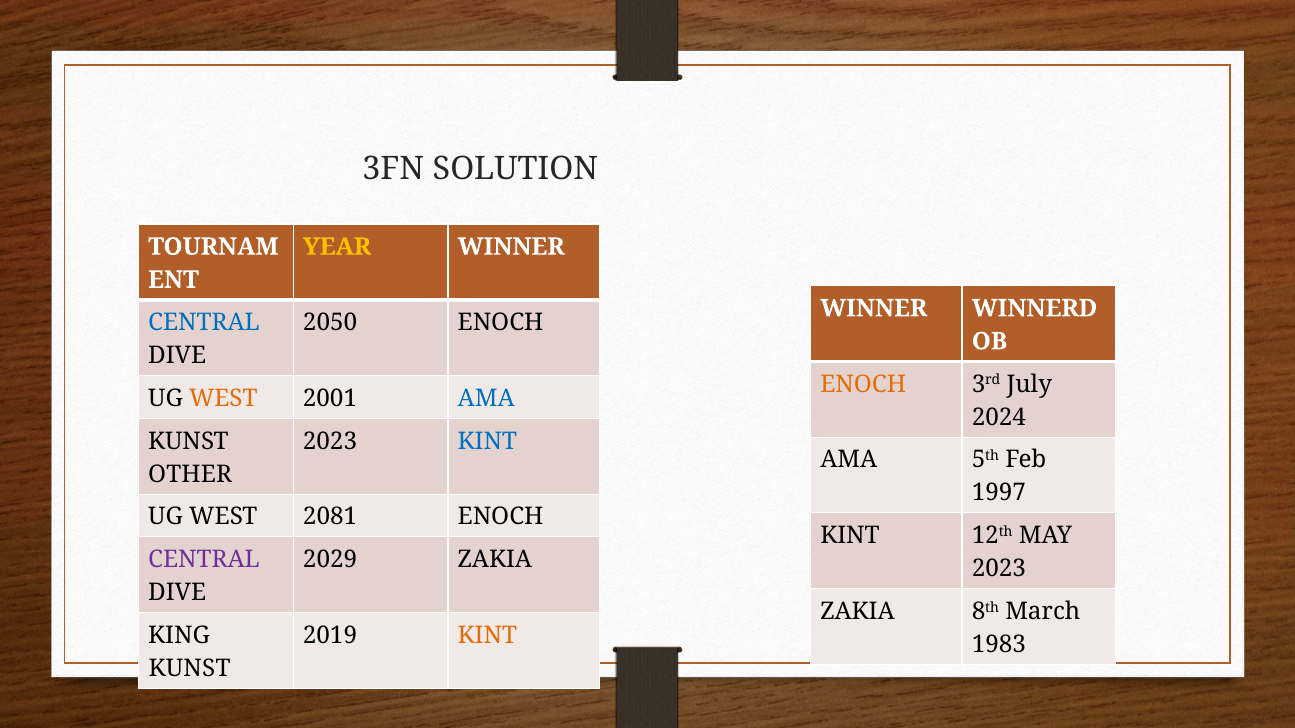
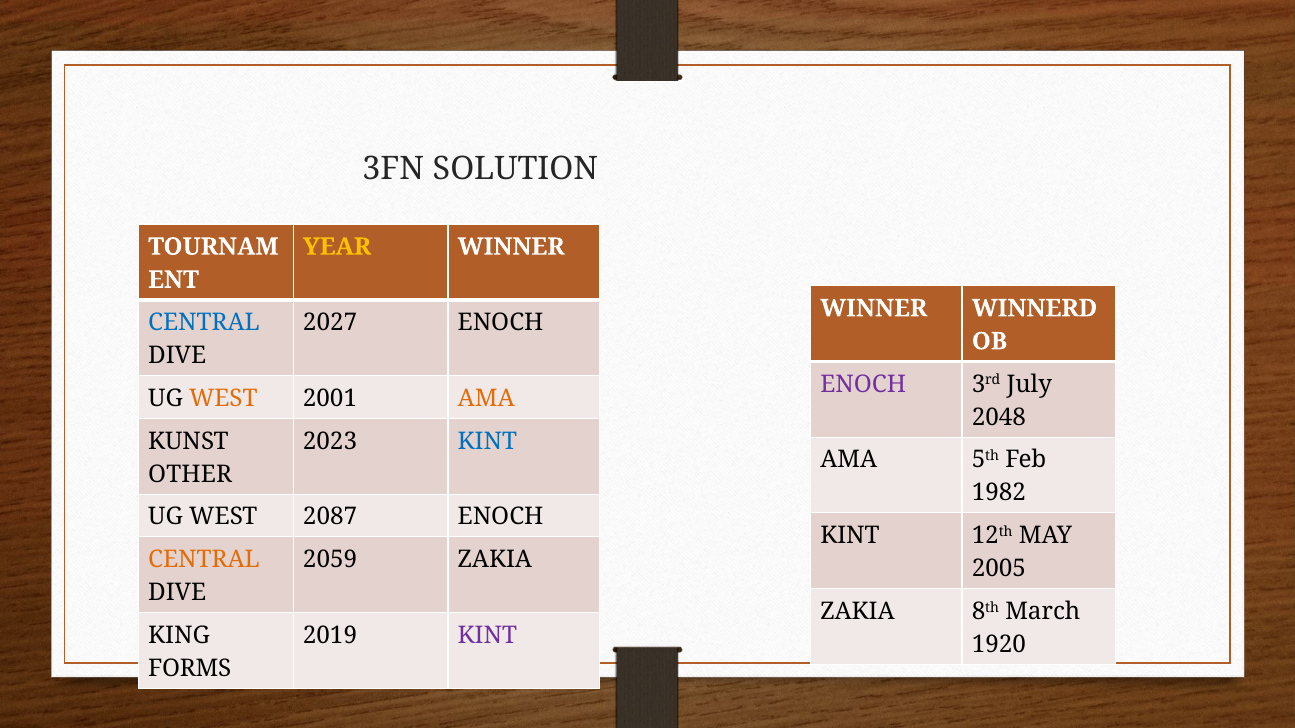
2050: 2050 -> 2027
ENOCH at (863, 384) colour: orange -> purple
AMA at (486, 399) colour: blue -> orange
2024: 2024 -> 2048
1997: 1997 -> 1982
2081: 2081 -> 2087
CENTRAL at (204, 560) colour: purple -> orange
2029: 2029 -> 2059
2023 at (999, 569): 2023 -> 2005
KINT at (487, 636) colour: orange -> purple
1983: 1983 -> 1920
KUNST at (190, 669): KUNST -> FORMS
